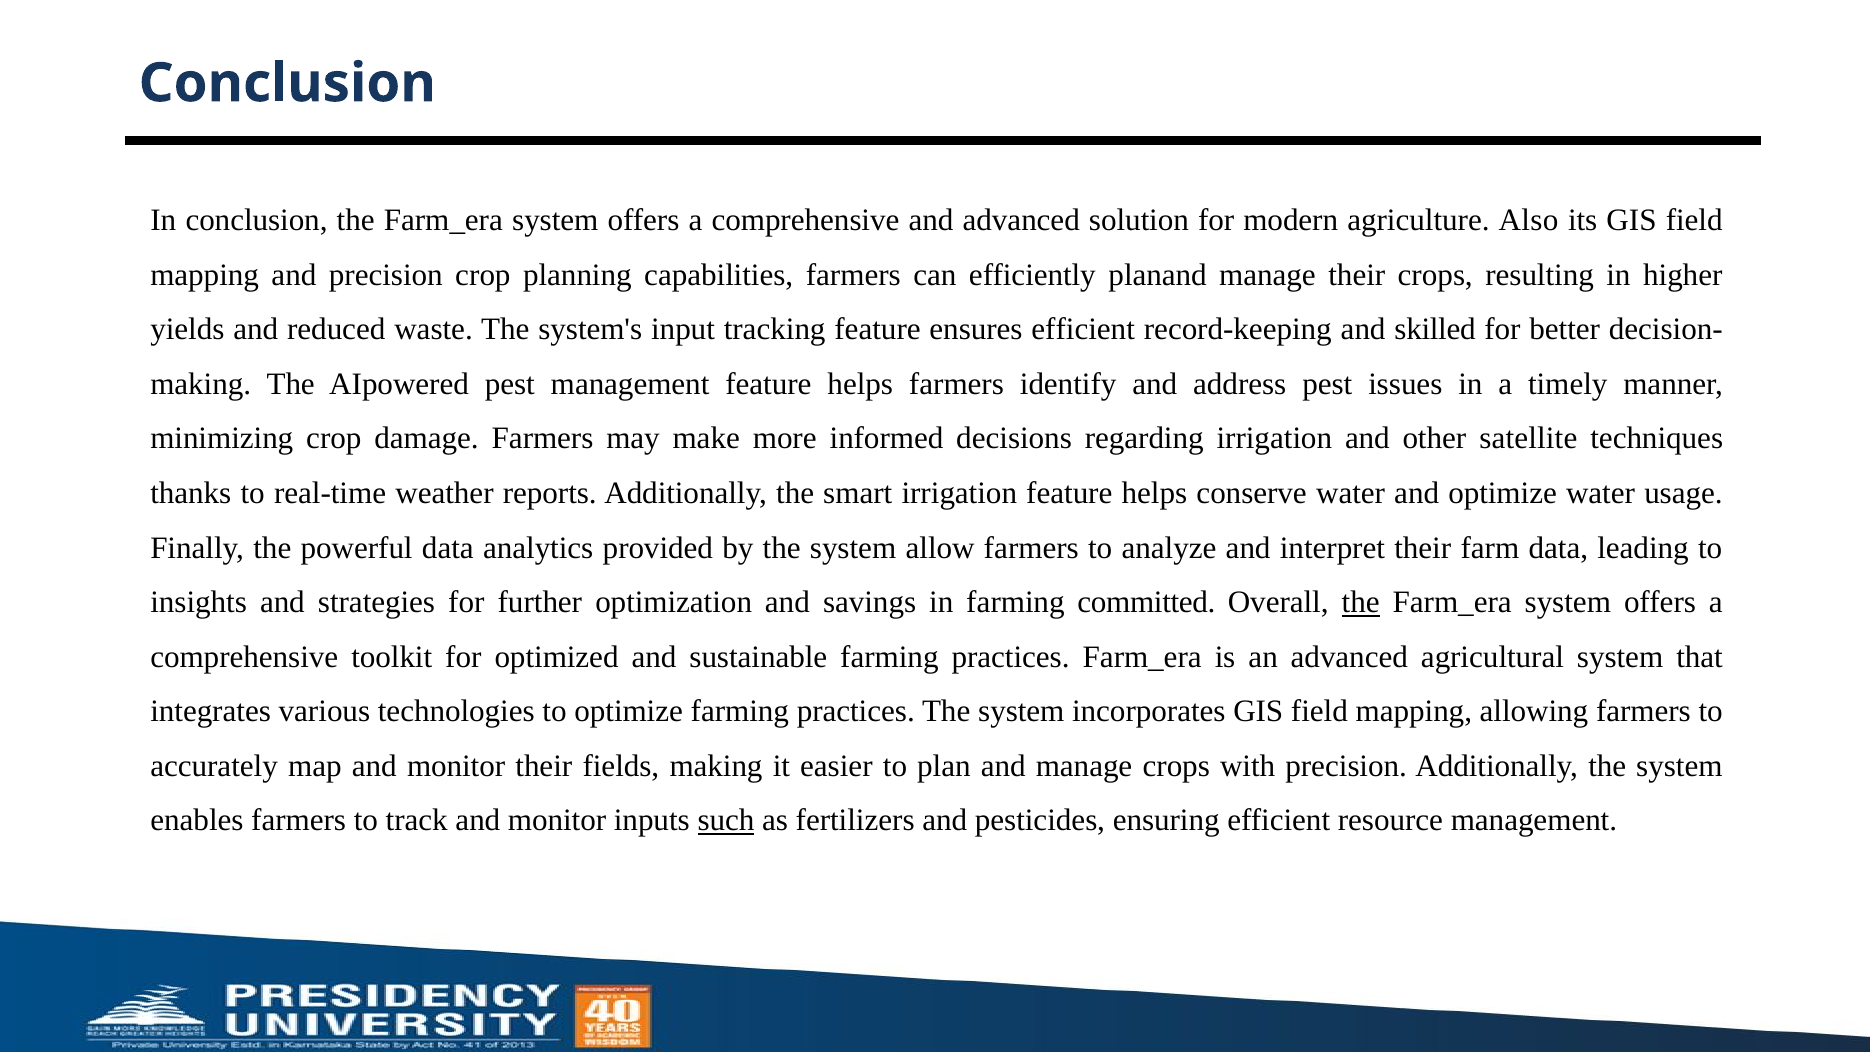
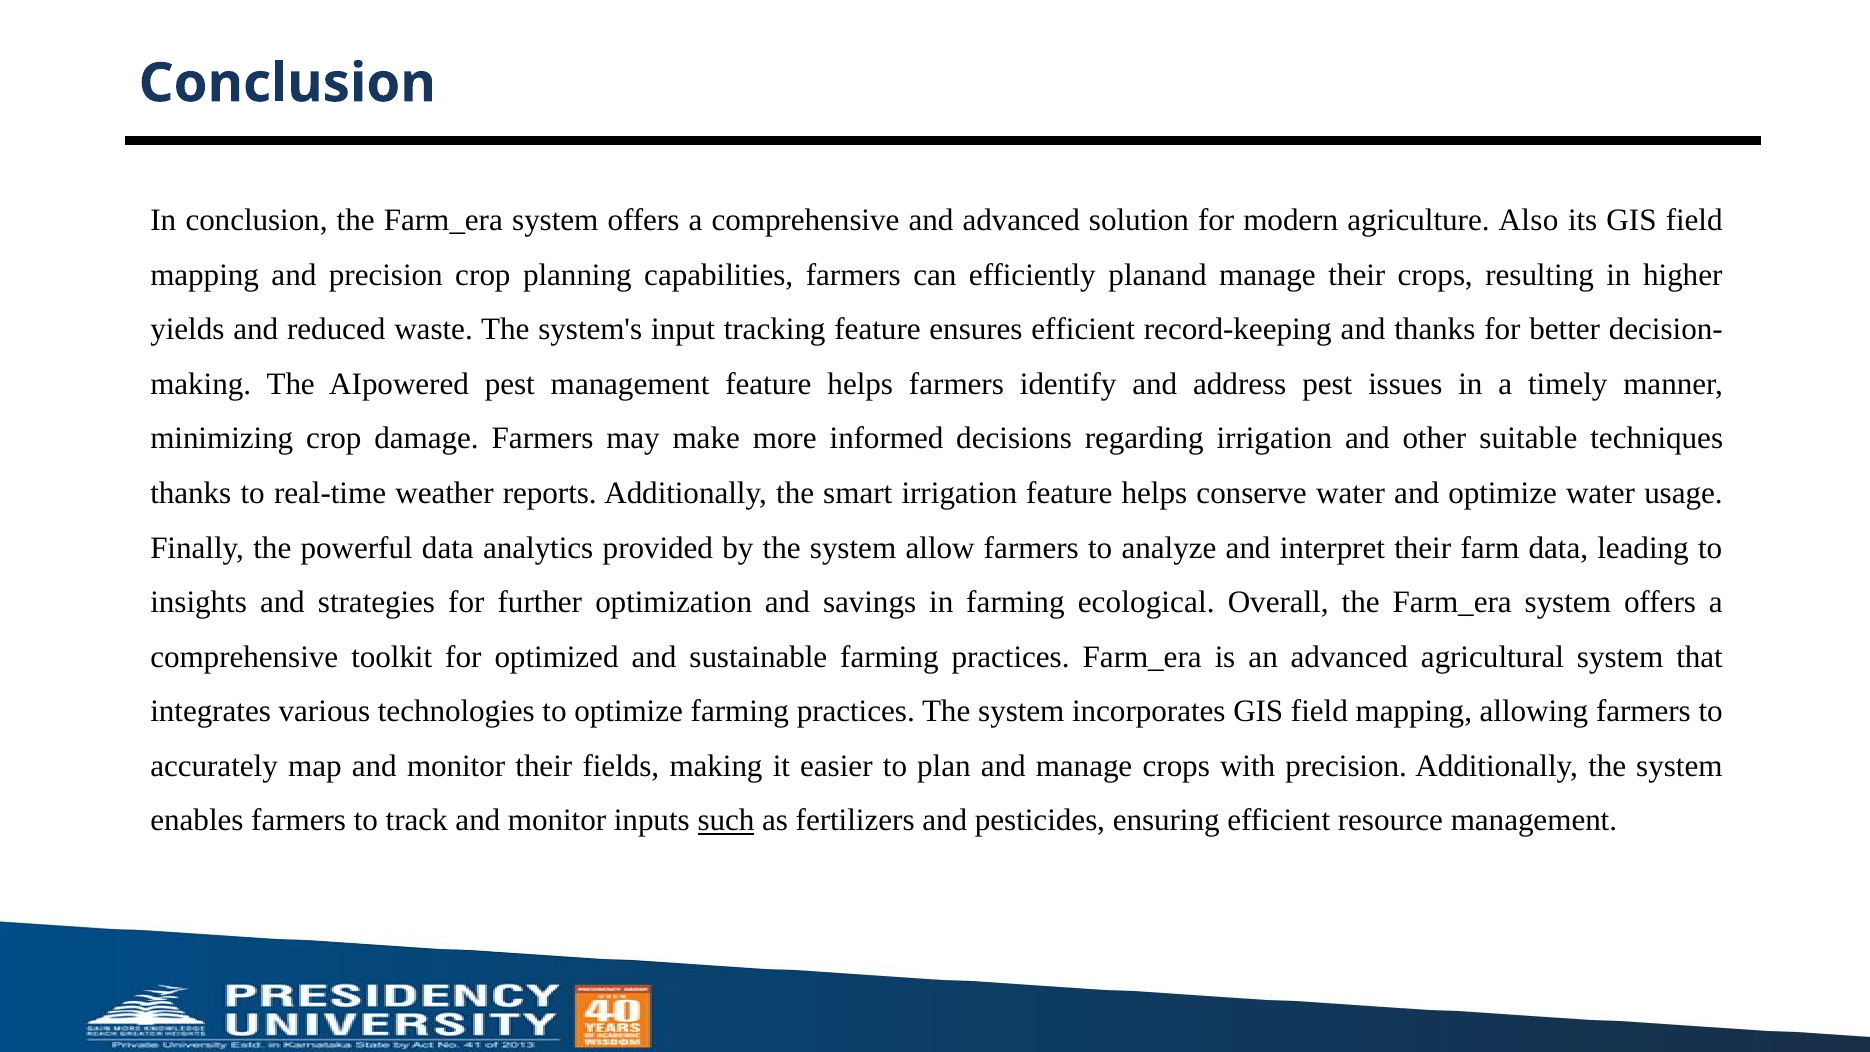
and skilled: skilled -> thanks
satellite: satellite -> suitable
committed: committed -> ecological
the at (1361, 602) underline: present -> none
